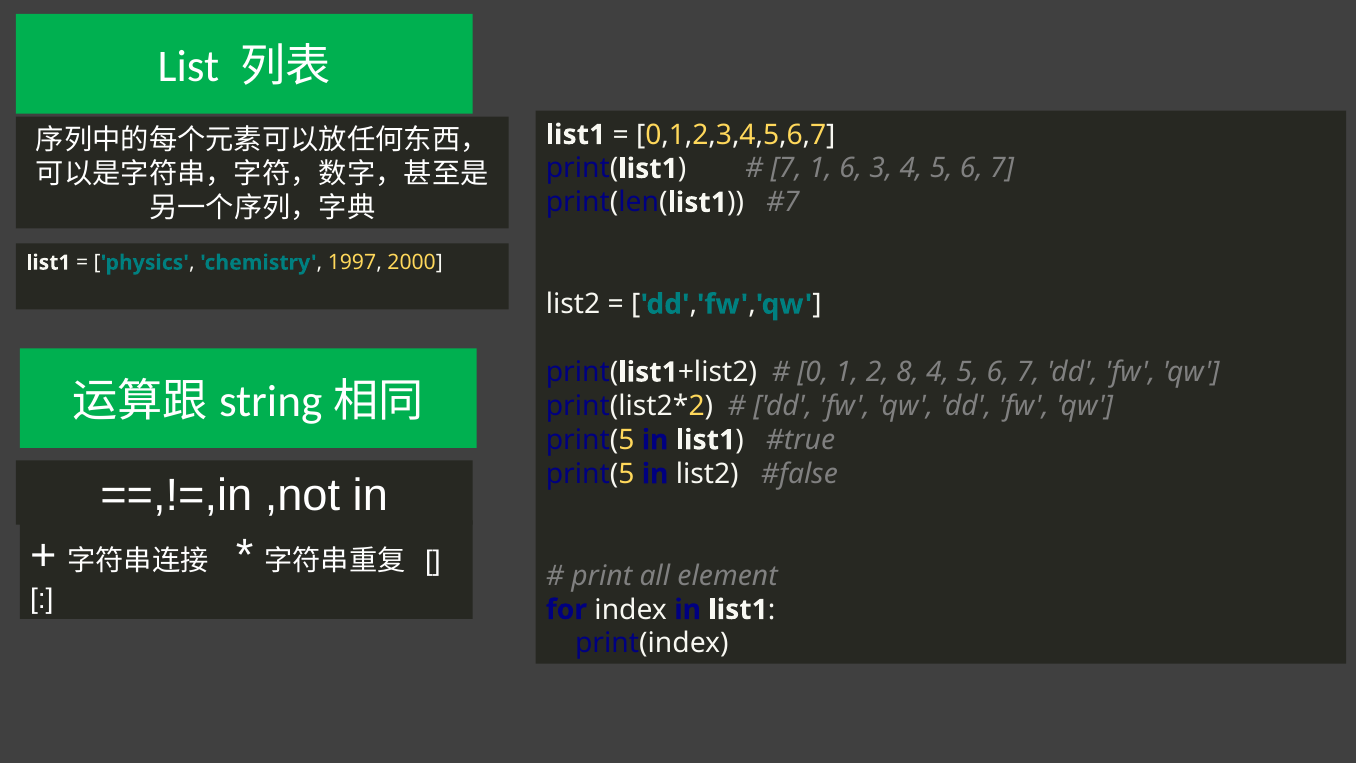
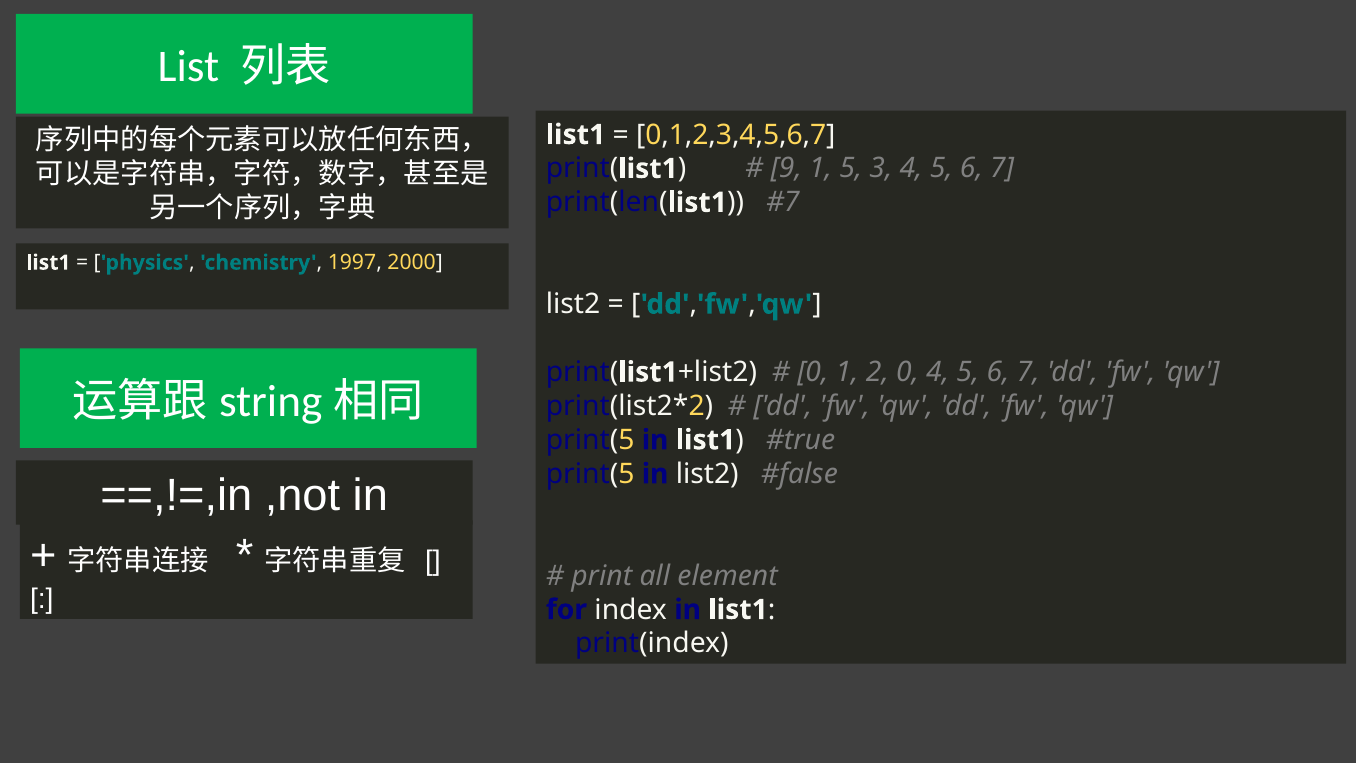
7 at (786, 169): 7 -> 9
1 6: 6 -> 5
2 8: 8 -> 0
